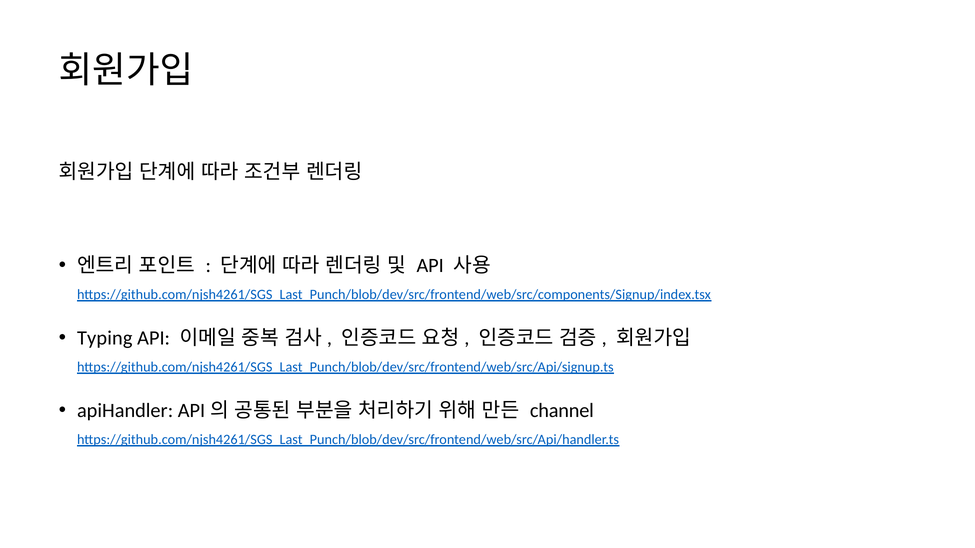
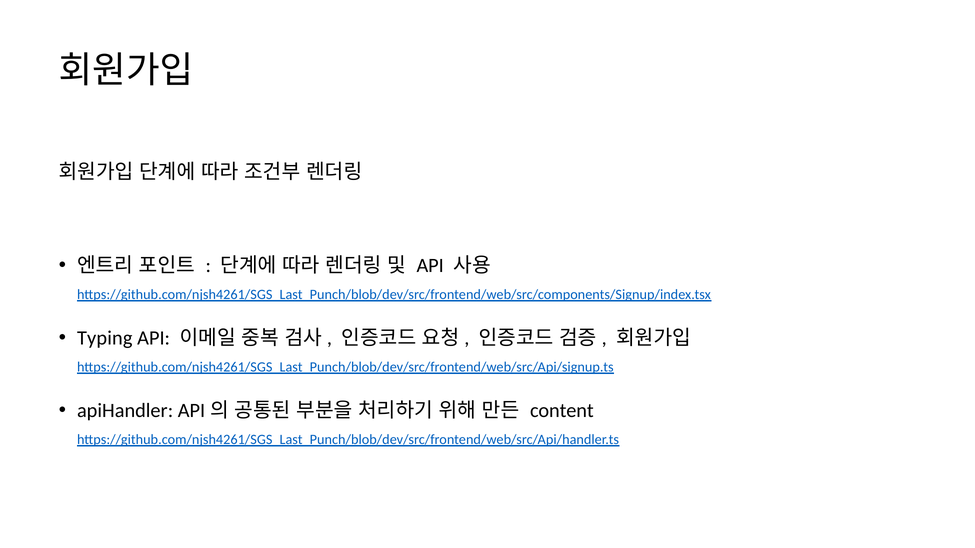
channel: channel -> content
